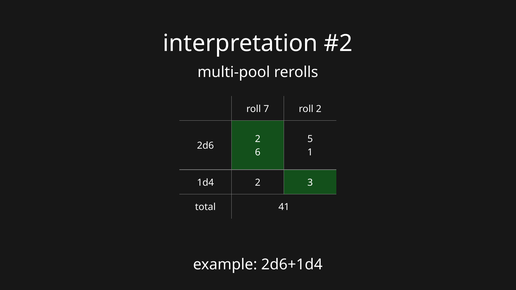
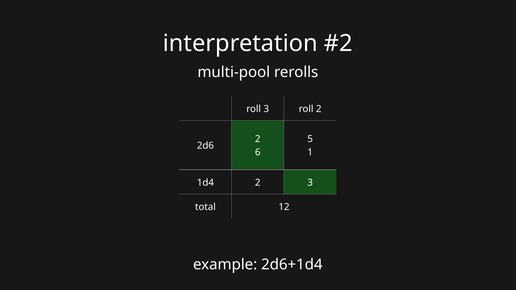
roll 7: 7 -> 3
41: 41 -> 12
